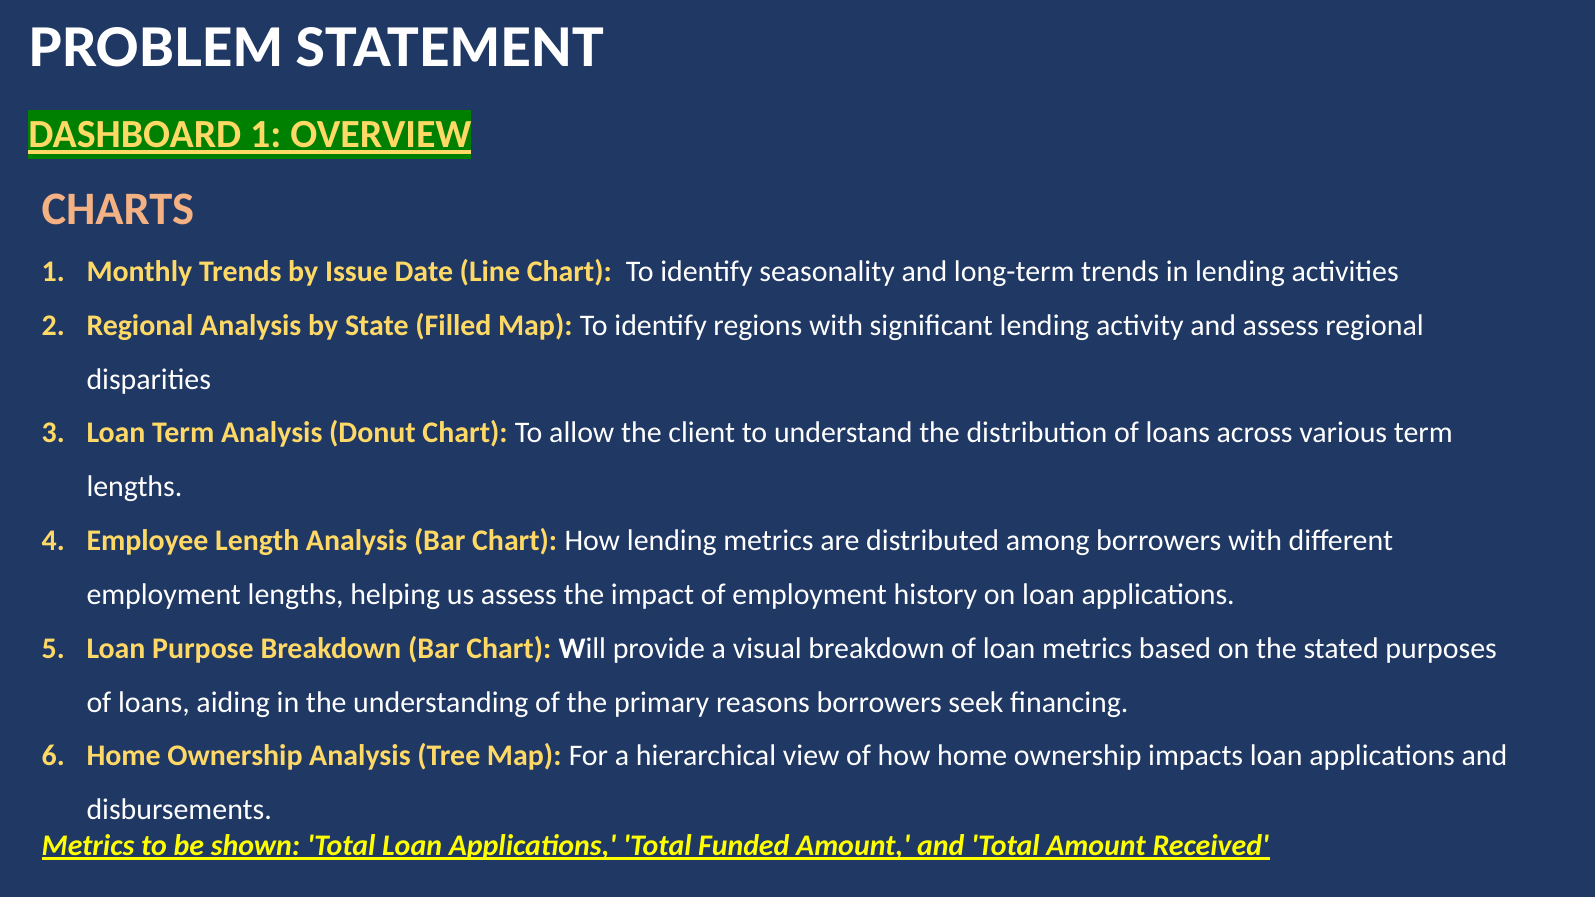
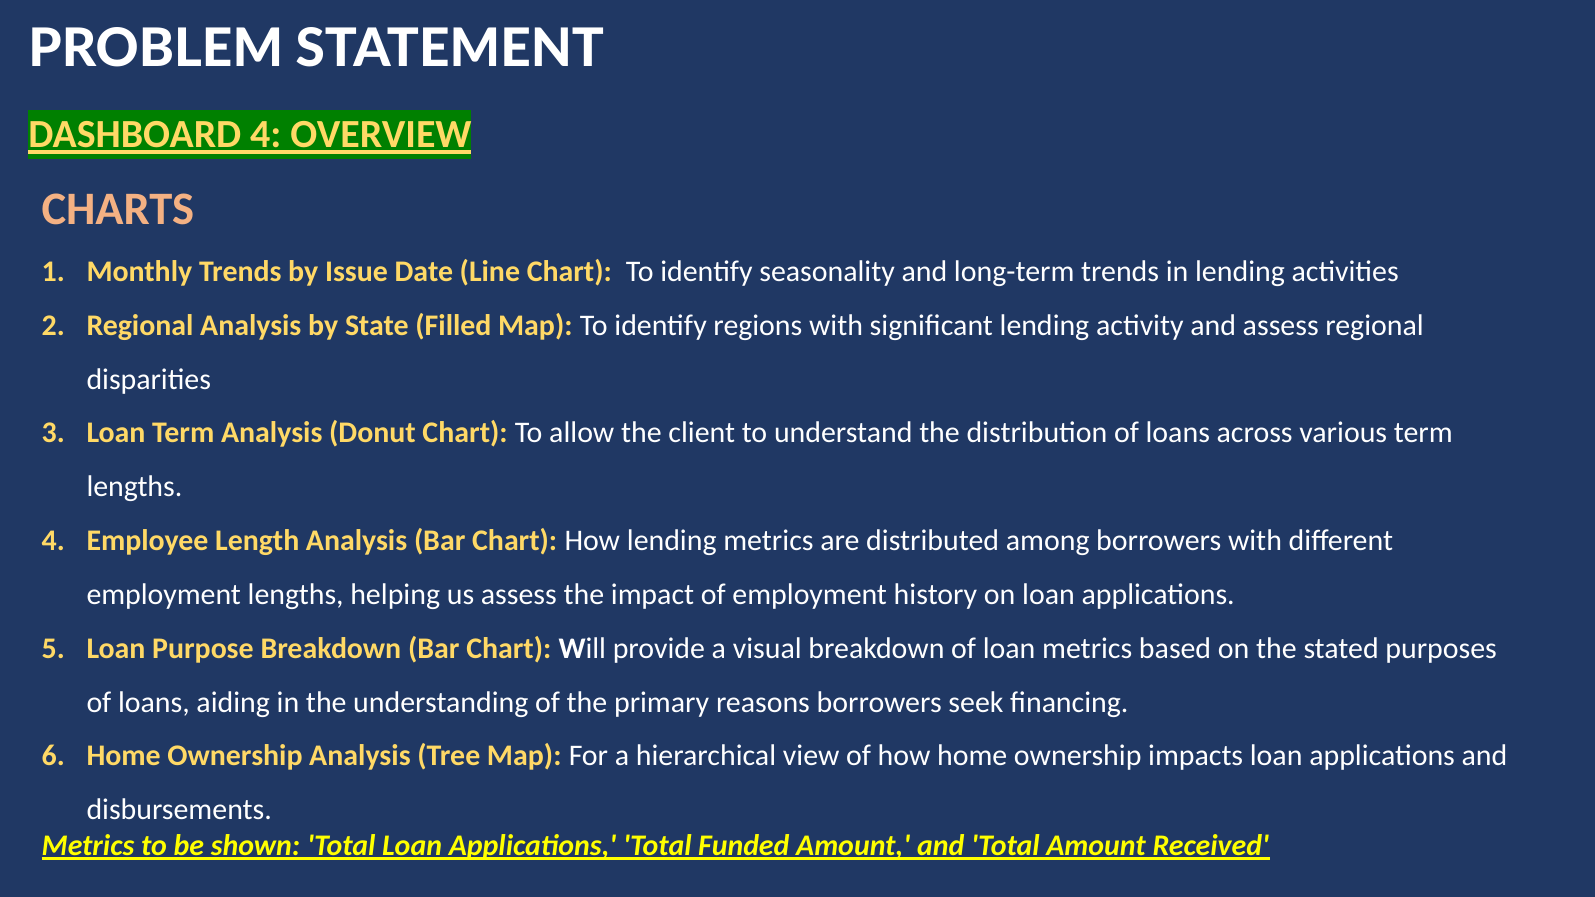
DASHBOARD 1: 1 -> 4
